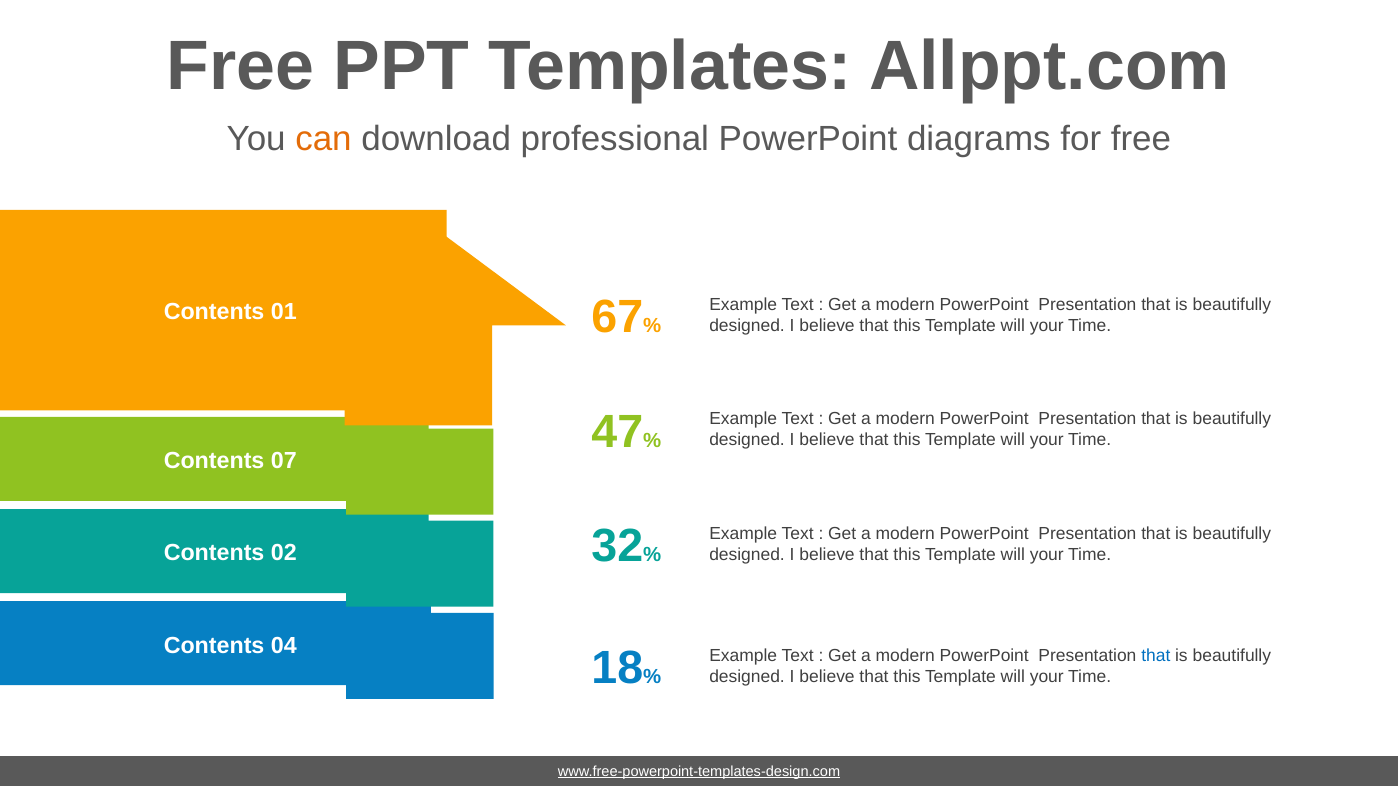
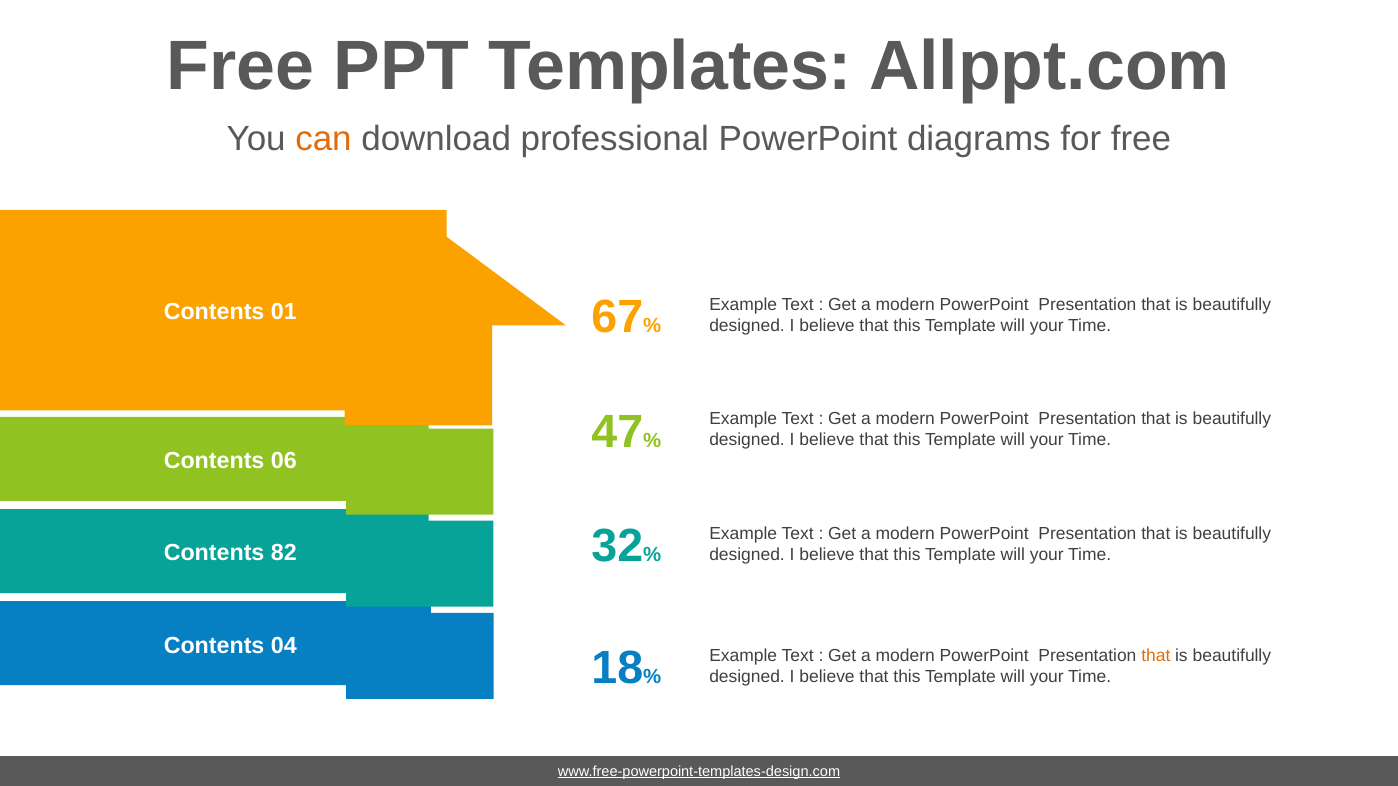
07: 07 -> 06
02: 02 -> 82
that at (1156, 656) colour: blue -> orange
